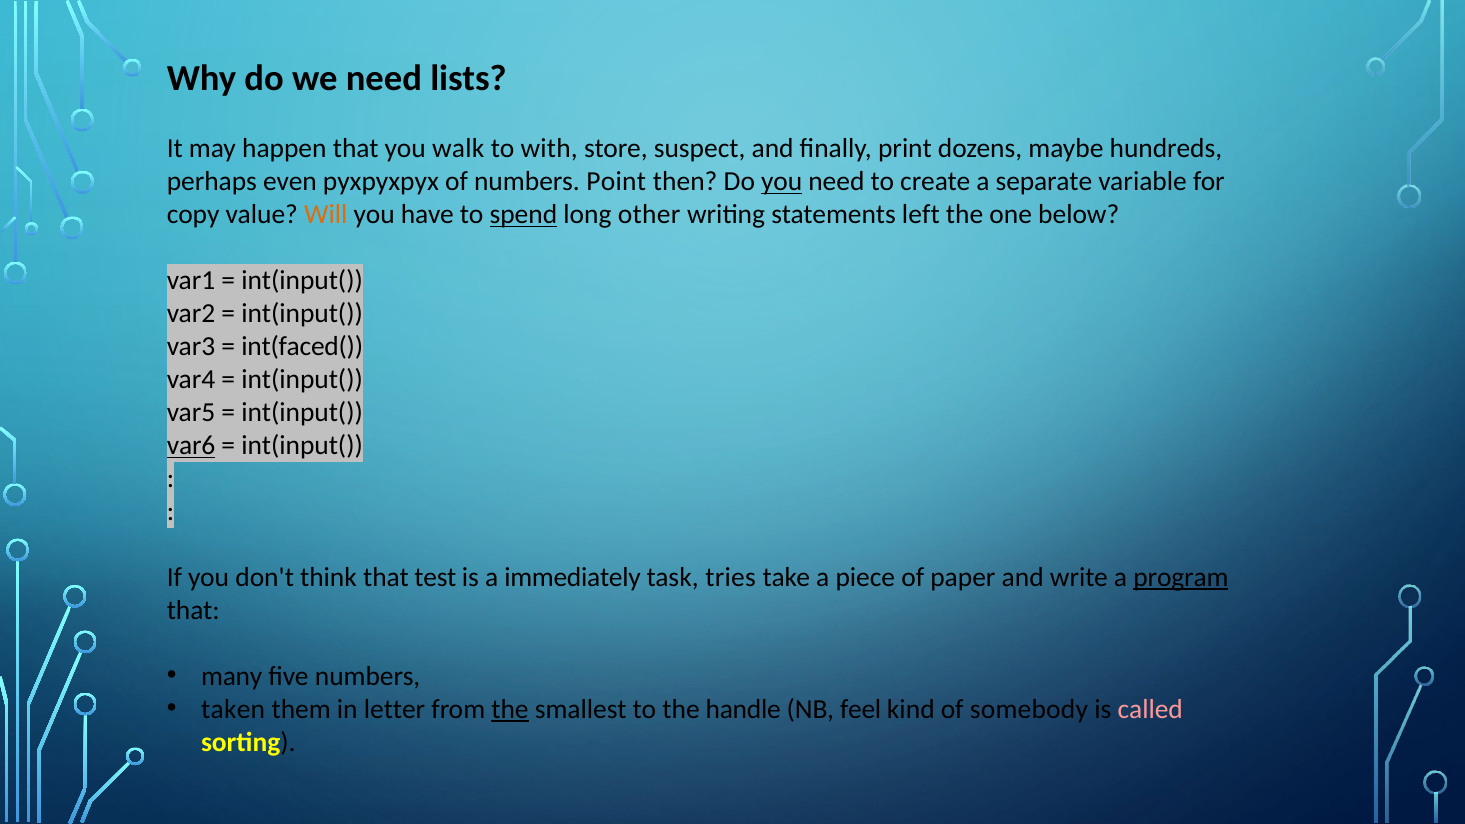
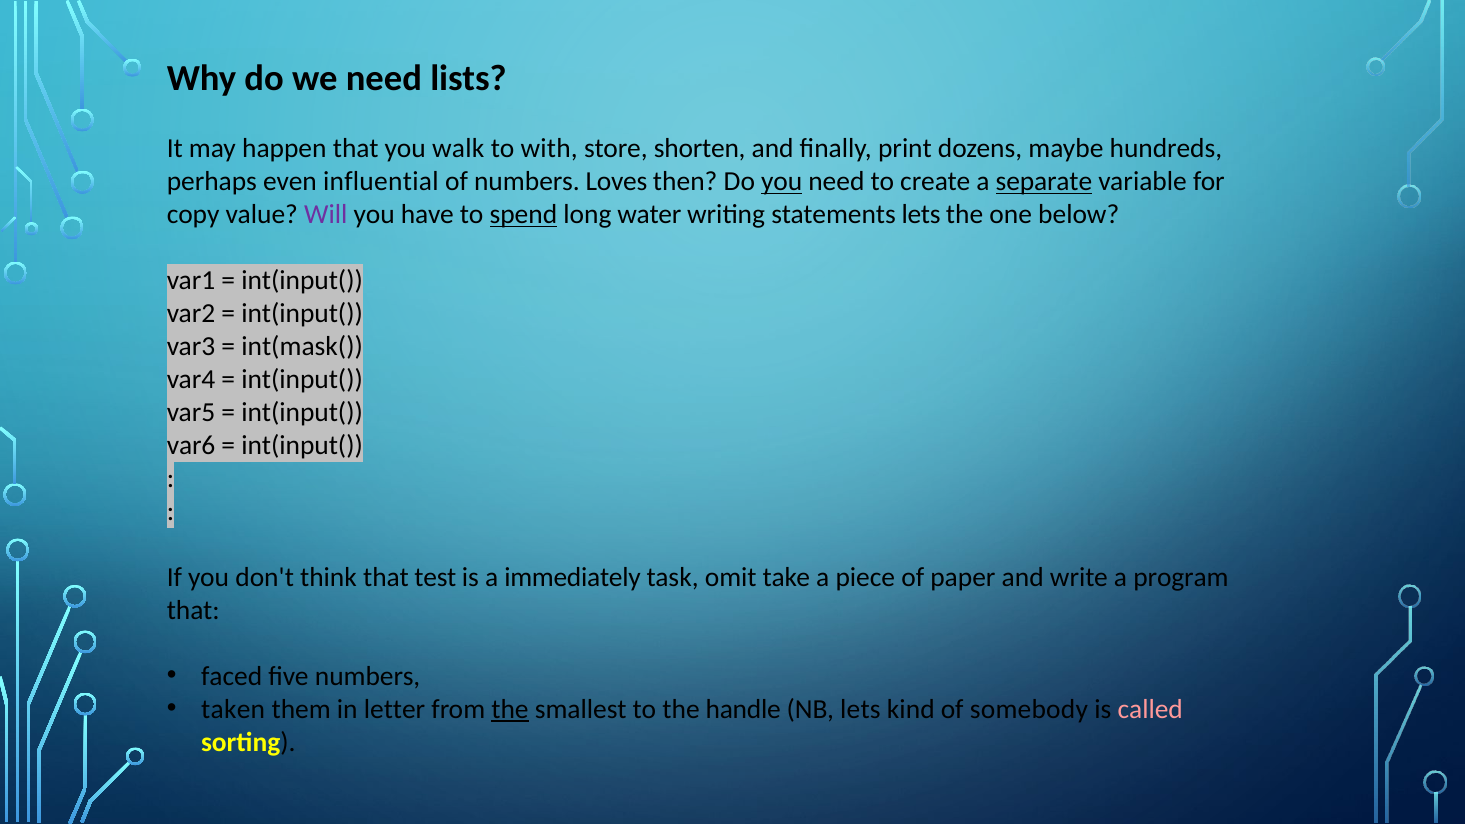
suspect: suspect -> shorten
pyxpyxpyx: pyxpyxpyx -> influential
Point: Point -> Loves
separate underline: none -> present
Will colour: orange -> purple
other: other -> water
statements left: left -> lets
int(faced(: int(faced( -> int(mask(
var6 underline: present -> none
tries: tries -> omit
program underline: present -> none
many: many -> faced
NB feel: feel -> lets
